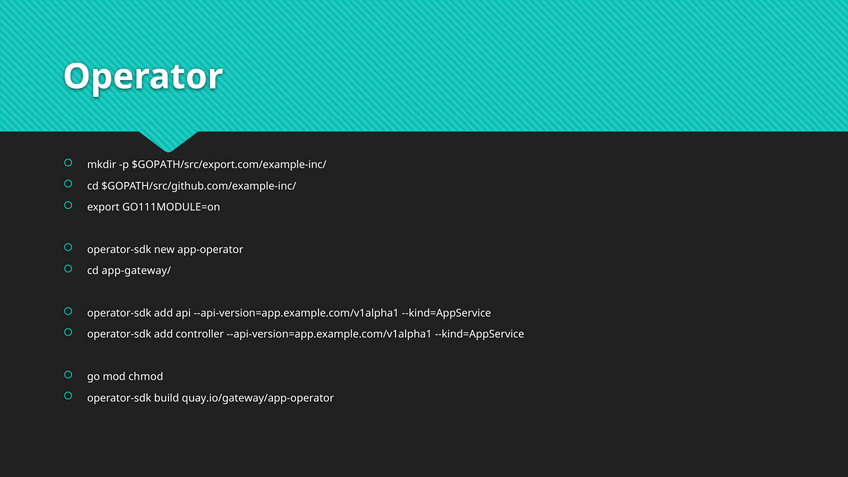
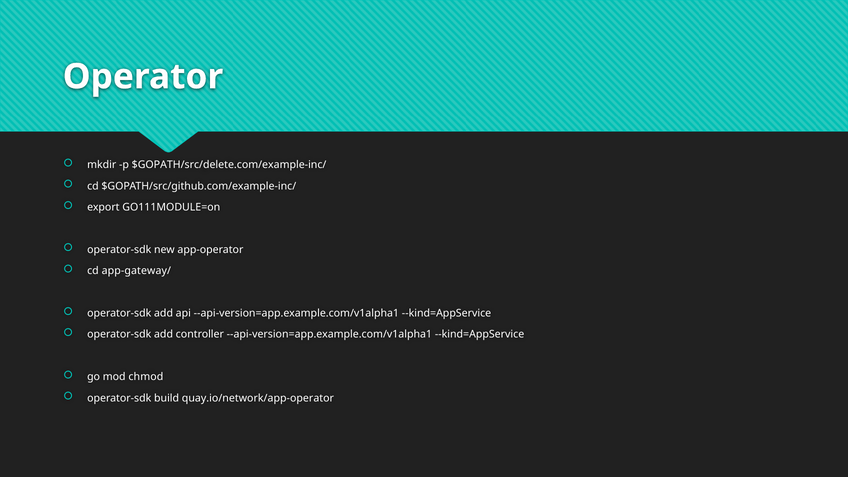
$GOPATH/src/export.com/example-inc/: $GOPATH/src/export.com/example-inc/ -> $GOPATH/src/delete.com/example-inc/
quay.io/gateway/app-operator: quay.io/gateway/app-operator -> quay.io/network/app-operator
